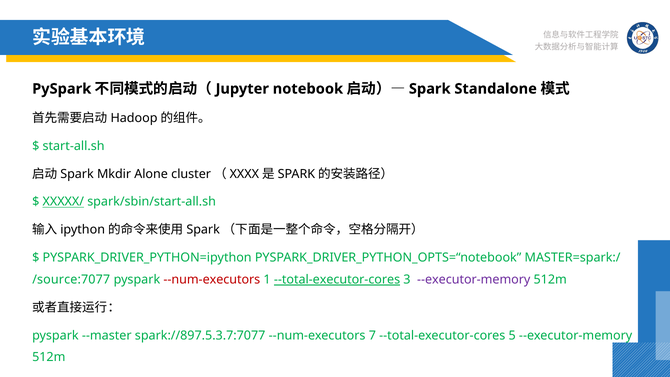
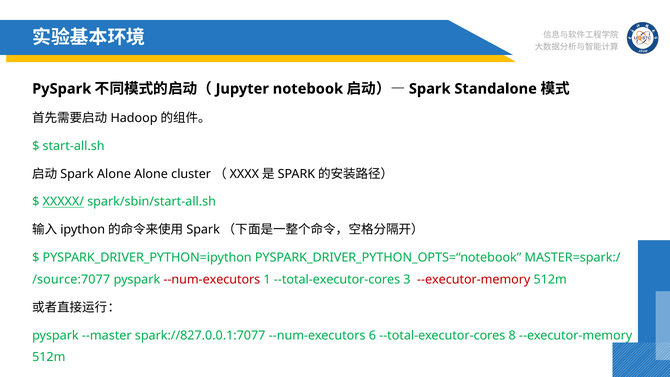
Mkdir at (114, 174): Mkdir -> Alone
--total-executor-cores at (337, 279) underline: present -> none
--executor-memory at (474, 279) colour: purple -> red
spark://897.5.3.7:7077: spark://897.5.3.7:7077 -> spark://827.0.0.1:7077
7: 7 -> 6
5: 5 -> 8
